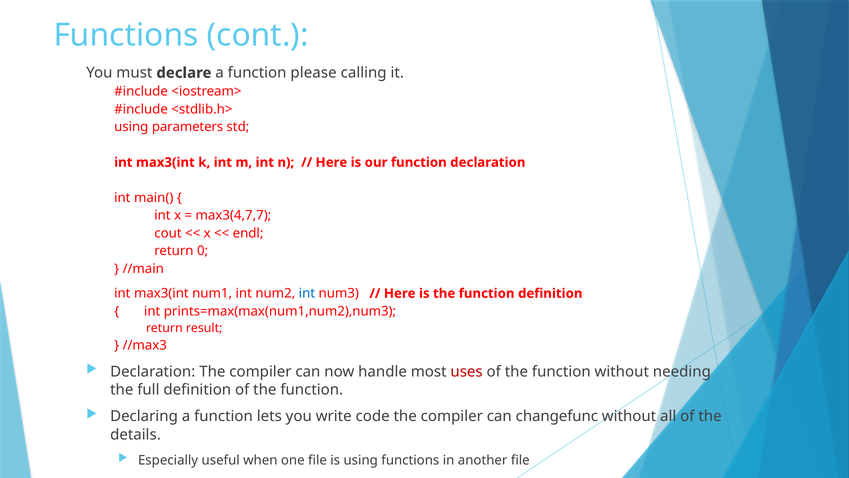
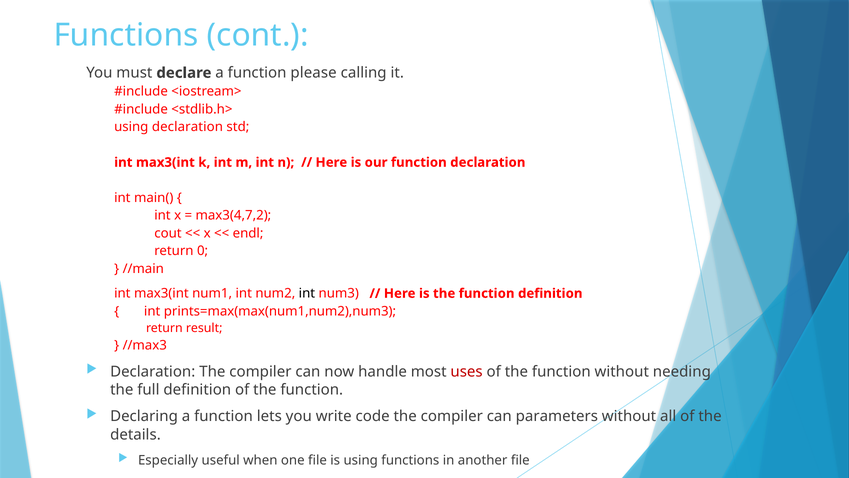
using parameters: parameters -> declaration
max3(4,7,7: max3(4,7,7 -> max3(4,7,2
int at (307, 293) colour: blue -> black
changefunc: changefunc -> parameters
